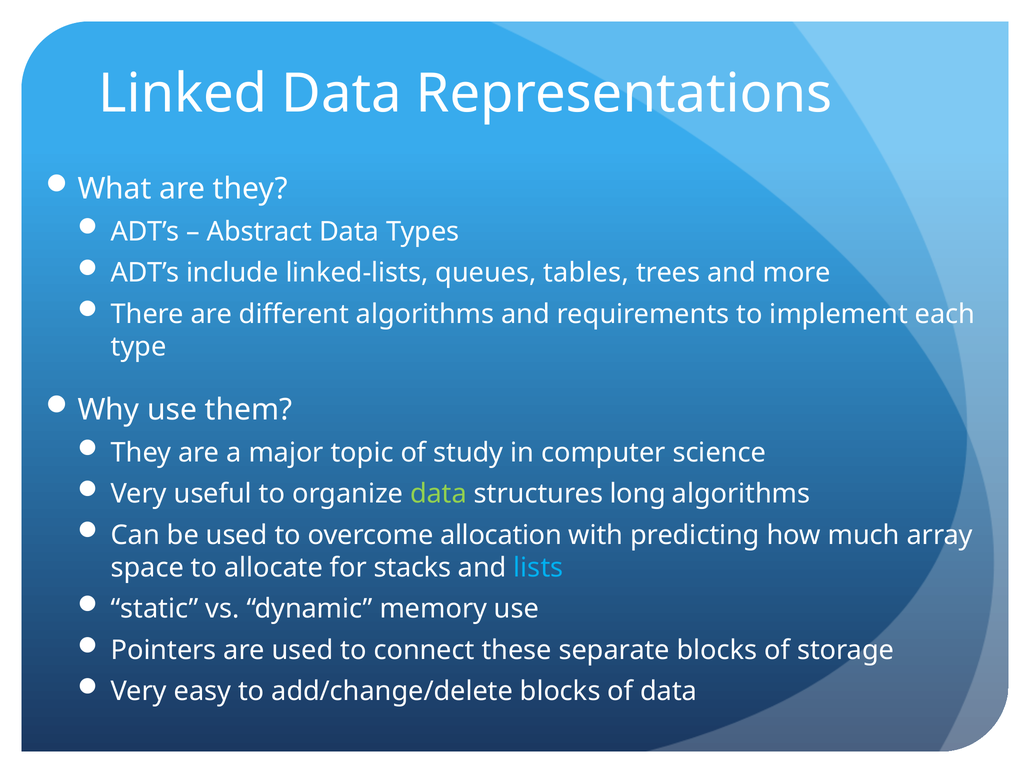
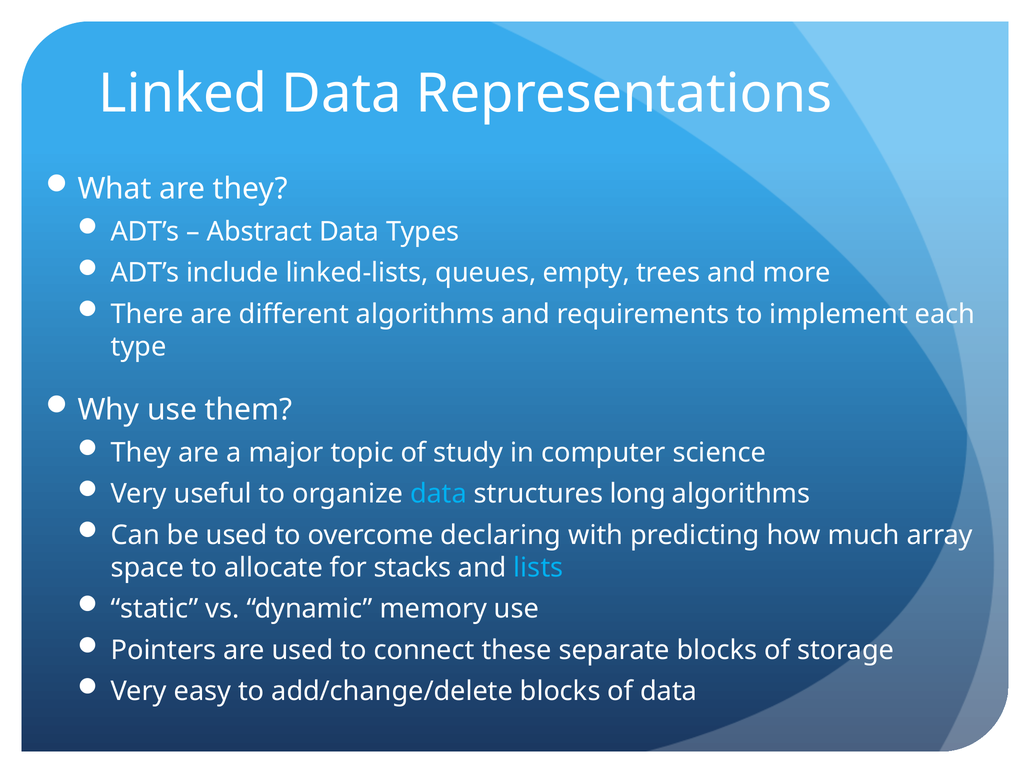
tables: tables -> empty
data at (439, 494) colour: light green -> light blue
allocation: allocation -> declaring
